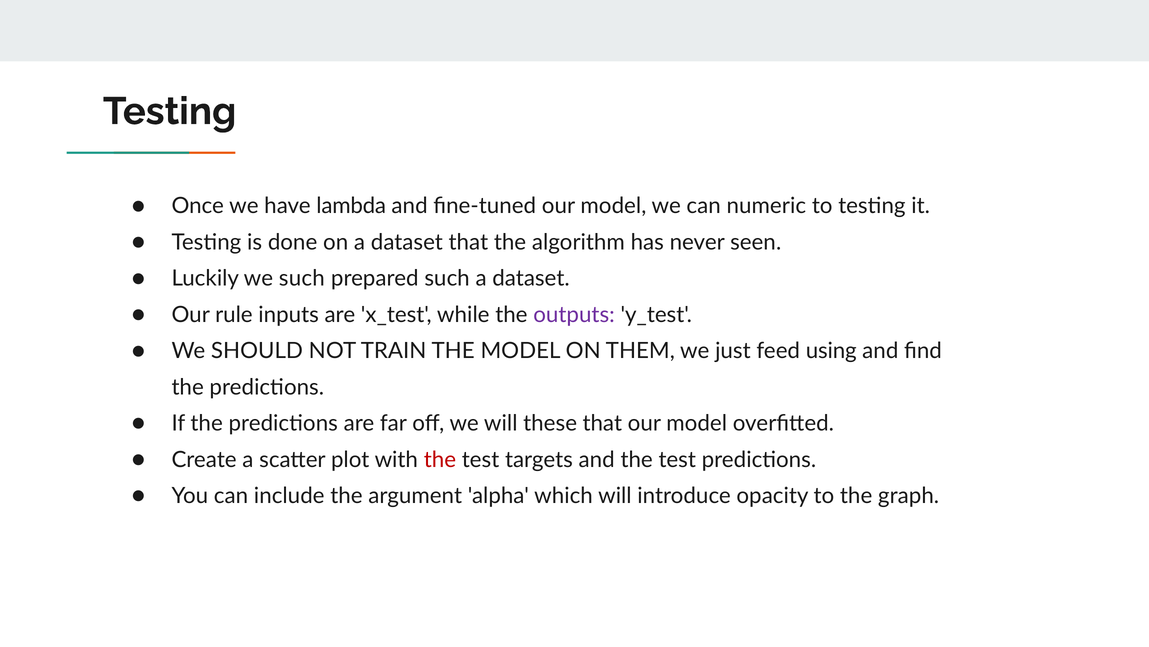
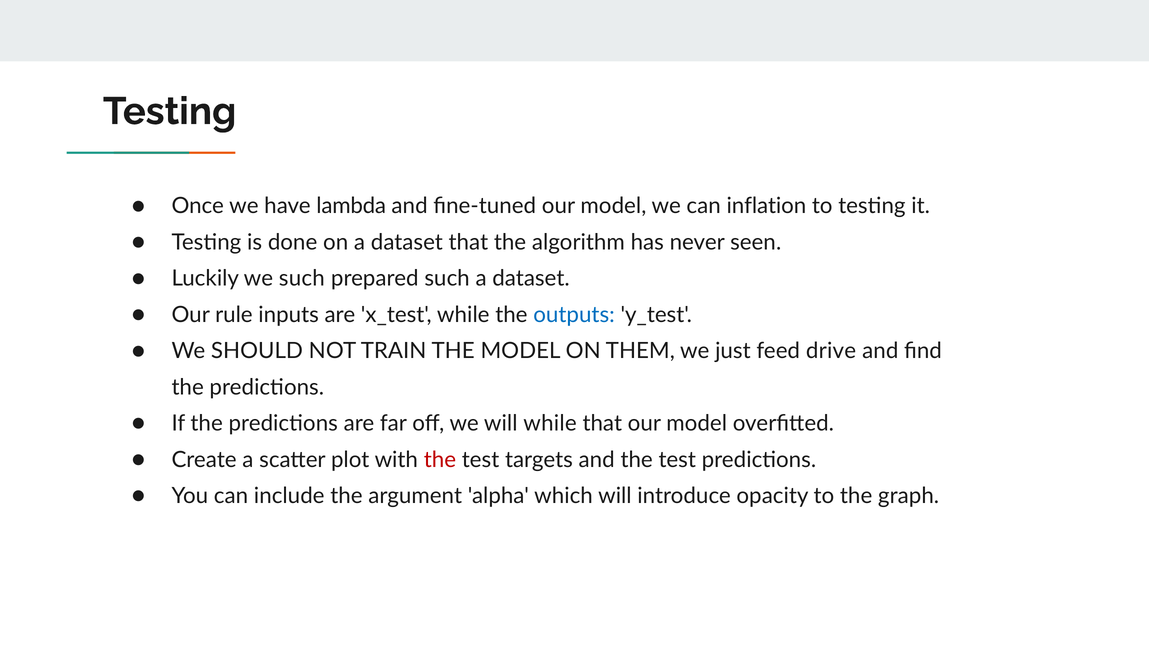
numeric: numeric -> inflation
outputs colour: purple -> blue
using: using -> drive
will these: these -> while
